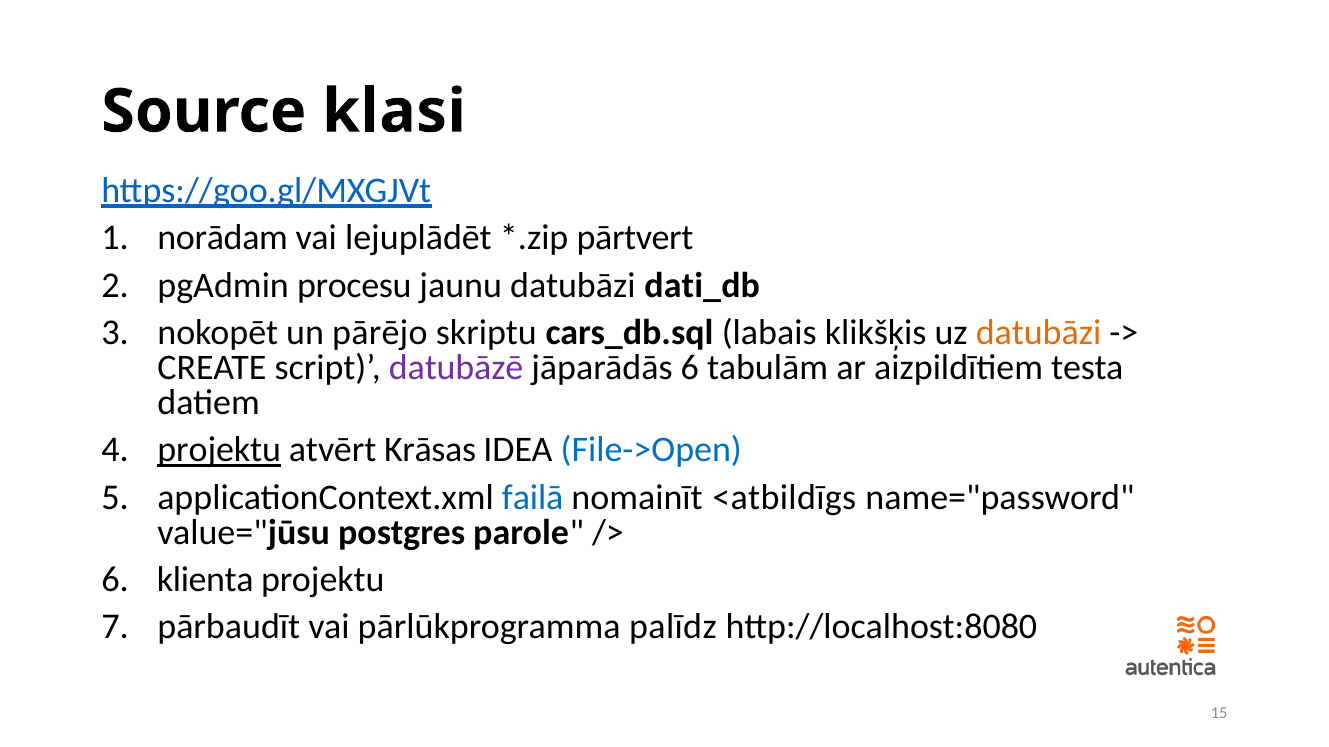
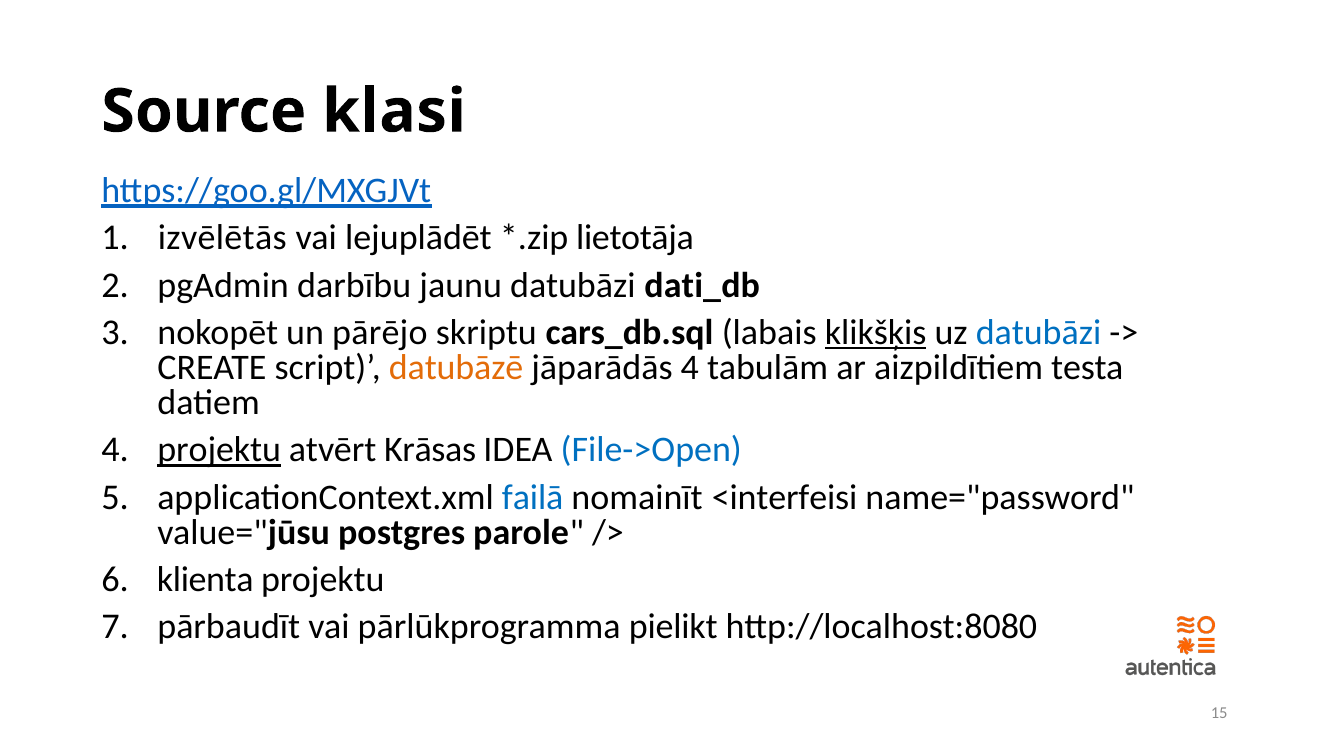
norādam: norādam -> izvēlētās
pārtvert: pārtvert -> lietotāja
procesu: procesu -> darbību
klikšķis underline: none -> present
datubāzi at (1039, 333) colour: orange -> blue
datubāzē colour: purple -> orange
jāparādās 6: 6 -> 4
<atbildīgs: <atbildīgs -> <interfeisi
palīdz: palīdz -> pielikt
